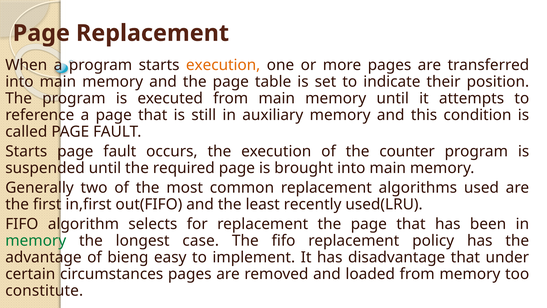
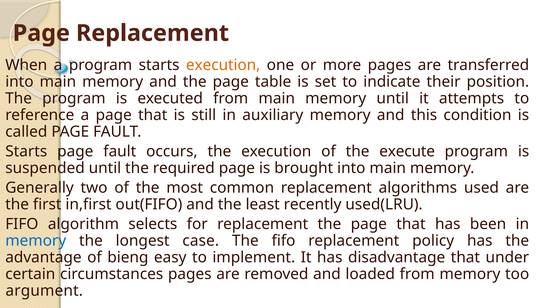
counter: counter -> execute
memory at (36, 241) colour: green -> blue
constitute: constitute -> argument
